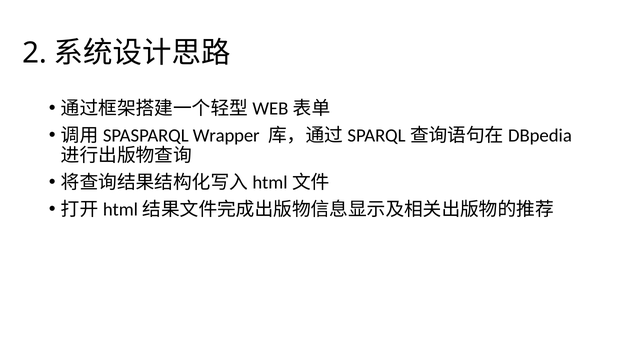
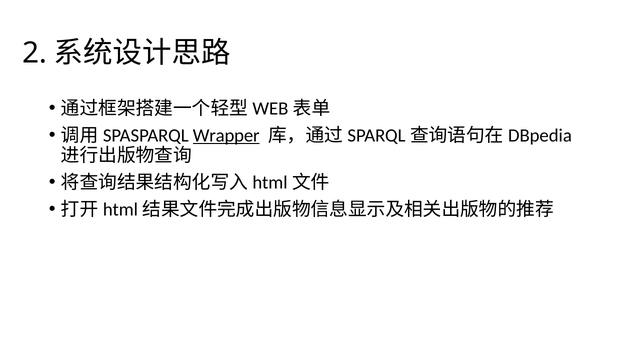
Wrapper underline: none -> present
